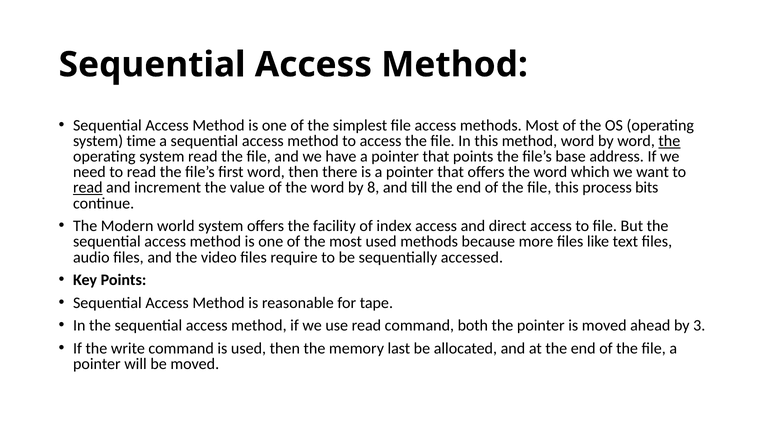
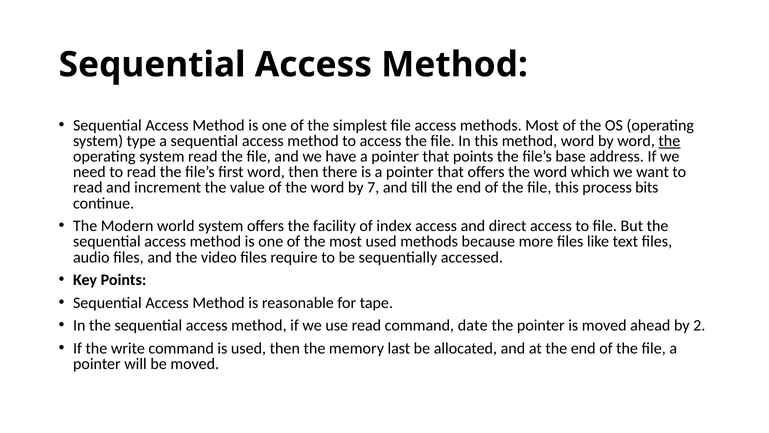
time: time -> type
read at (88, 188) underline: present -> none
8: 8 -> 7
both: both -> date
3: 3 -> 2
